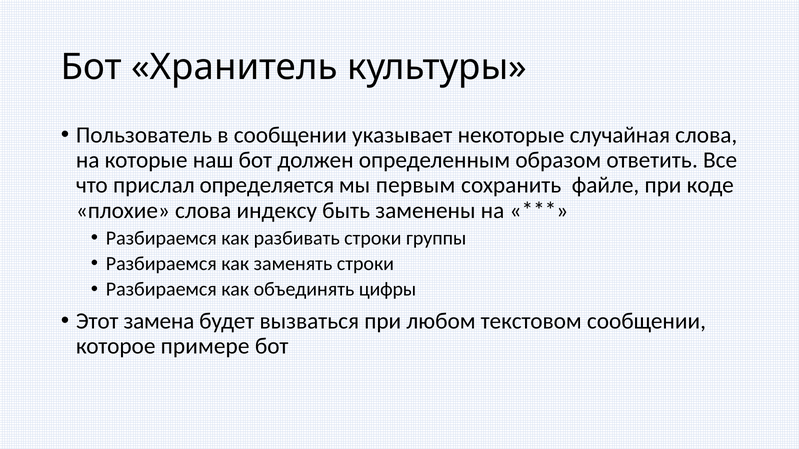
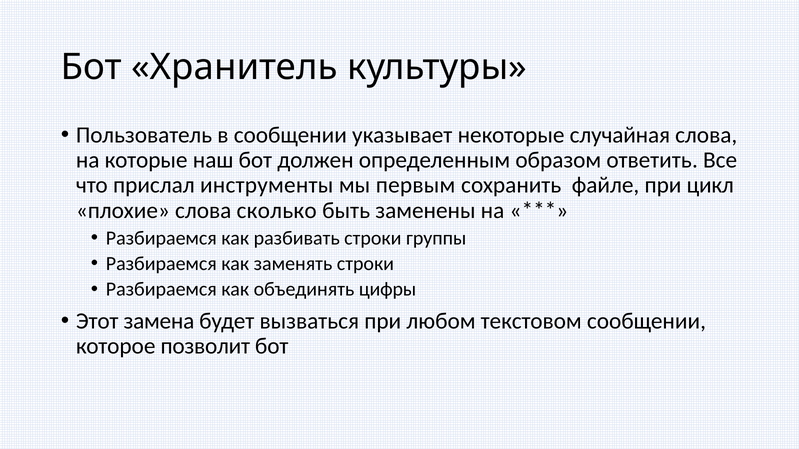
определяется: определяется -> инструменты
коде: коде -> цикл
индексу: индексу -> сколько
примере: примере -> позволит
